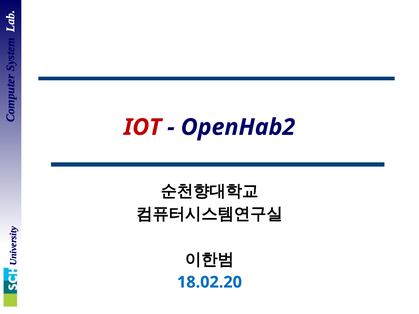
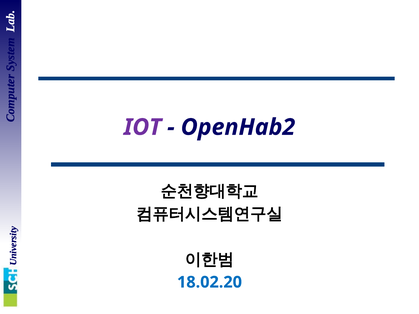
IOT colour: red -> purple
